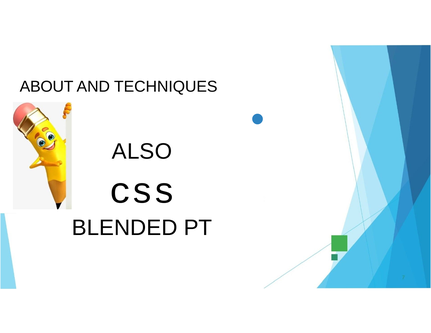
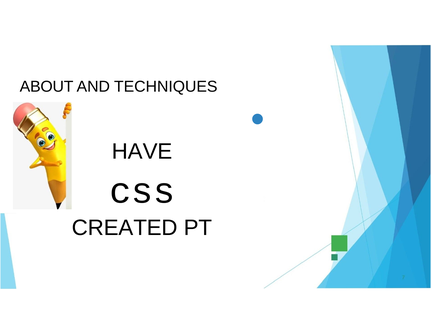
ALSO: ALSO -> HAVE
BLENDED: BLENDED -> CREATED
